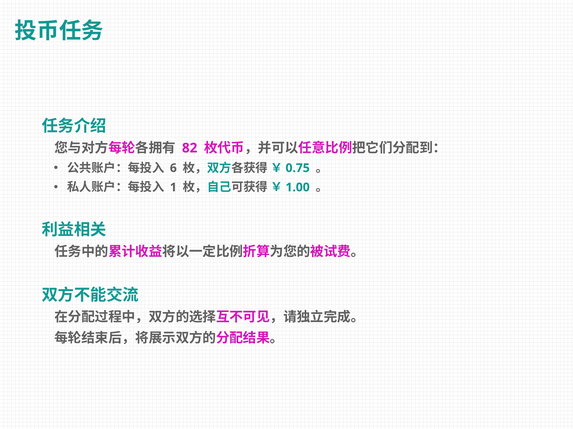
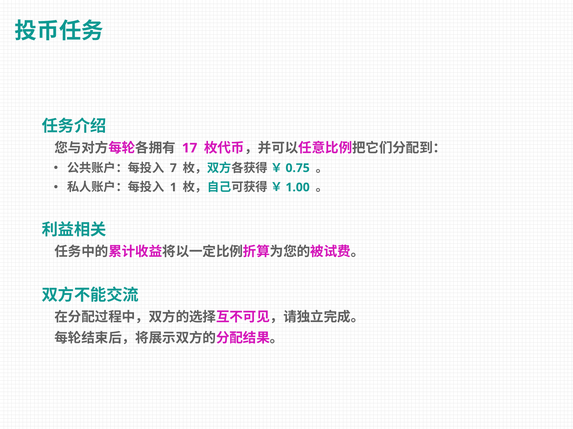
82: 82 -> 17
6: 6 -> 7
